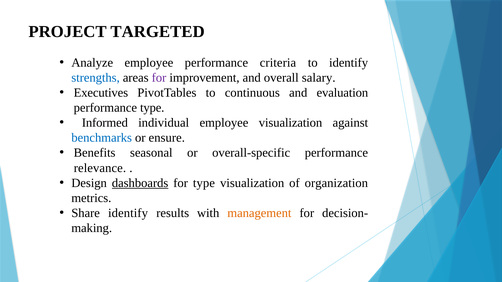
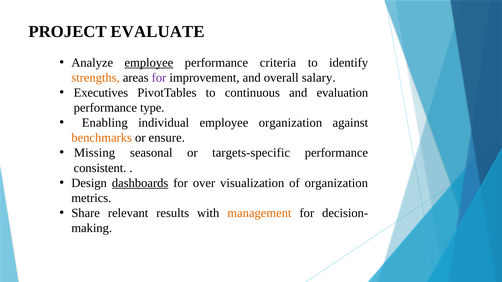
TARGETED: TARGETED -> EVALUATE
employee at (149, 63) underline: none -> present
strengths colour: blue -> orange
Informed: Informed -> Enabling
employee visualization: visualization -> organization
benchmarks colour: blue -> orange
Benefits: Benefits -> Missing
overall-specific: overall-specific -> targets-specific
relevance: relevance -> consistent
for type: type -> over
Share identify: identify -> relevant
